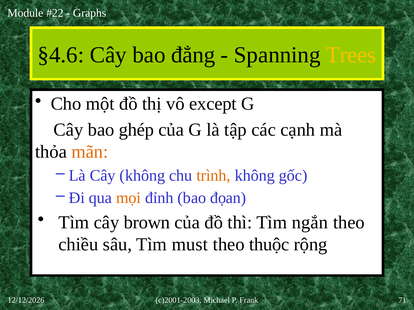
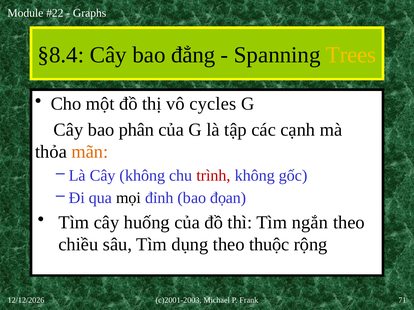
§4.6: §4.6 -> §8.4
except: except -> cycles
ghép: ghép -> phân
trình colour: orange -> red
mọi colour: orange -> black
brown: brown -> huống
must: must -> dụng
